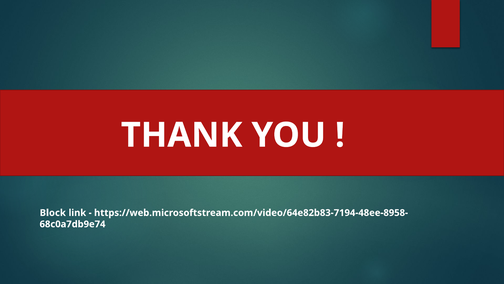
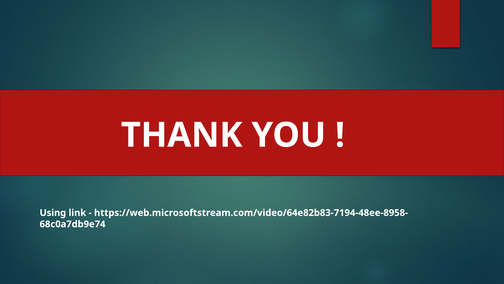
Block: Block -> Using
